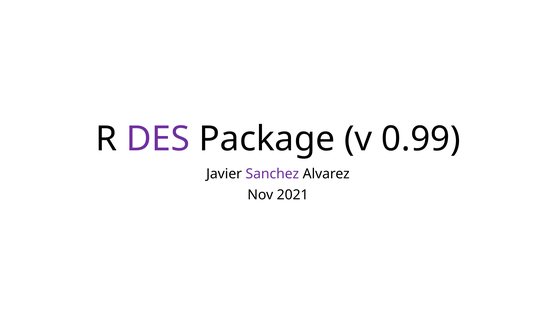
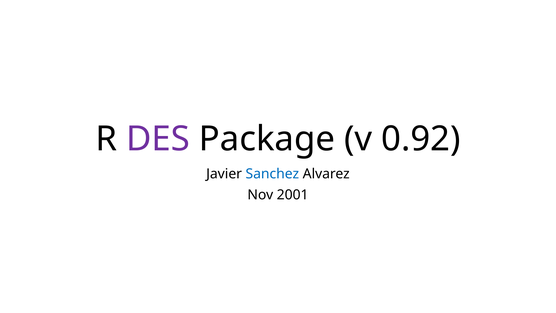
0.99: 0.99 -> 0.92
Sanchez colour: purple -> blue
2021: 2021 -> 2001
